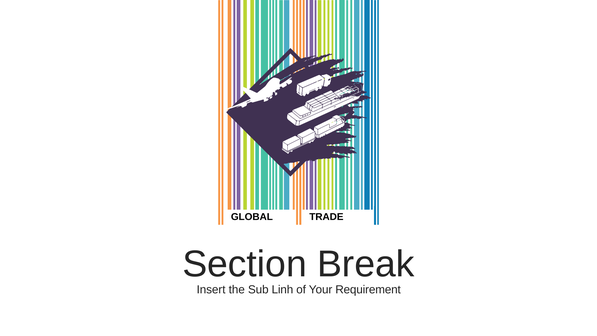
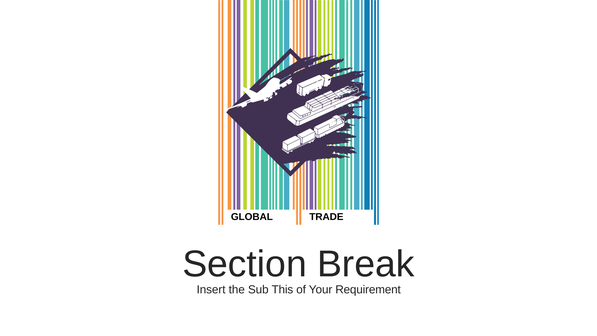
Linh: Linh -> This
